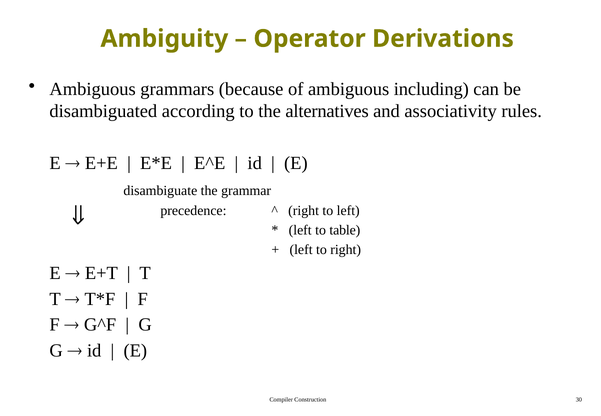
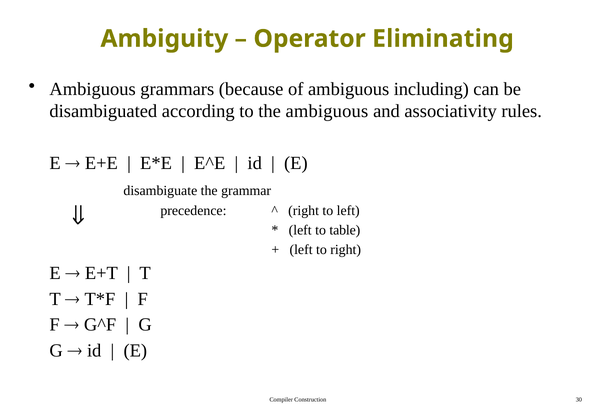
Derivations: Derivations -> Eliminating
the alternatives: alternatives -> ambiguous
